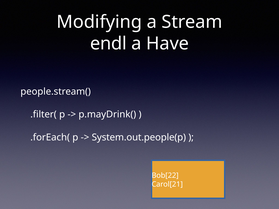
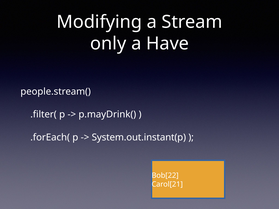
endl: endl -> only
System.out.people(p: System.out.people(p -> System.out.instant(p
